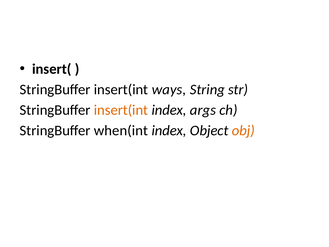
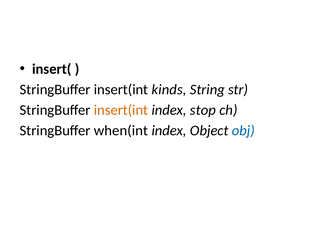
ways: ways -> kinds
args: args -> stop
obj colour: orange -> blue
